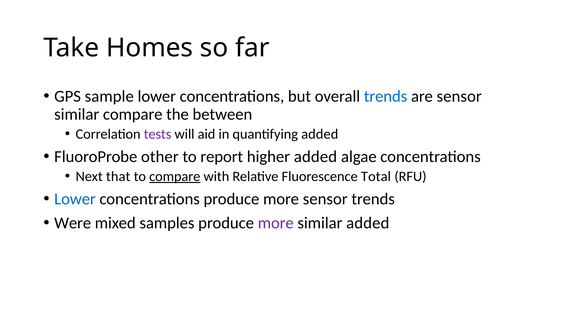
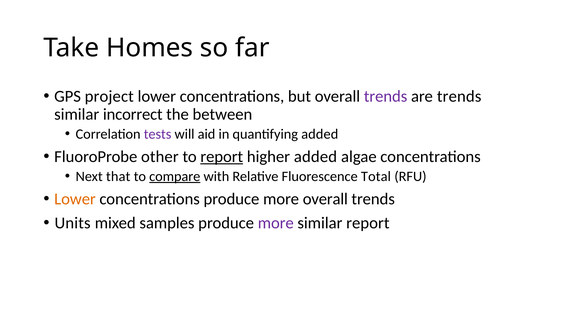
sample: sample -> project
trends at (386, 97) colour: blue -> purple
are sensor: sensor -> trends
similar compare: compare -> incorrect
report at (222, 157) underline: none -> present
Lower at (75, 199) colour: blue -> orange
more sensor: sensor -> overall
Were: Were -> Units
similar added: added -> report
